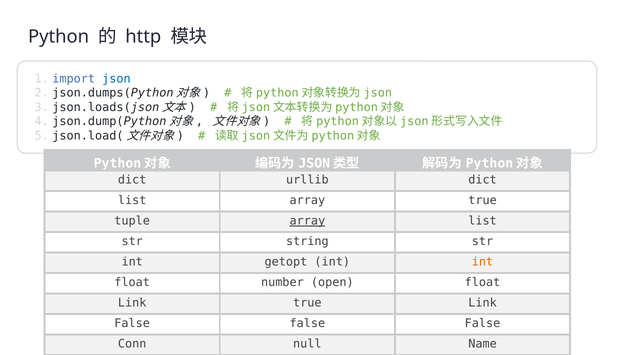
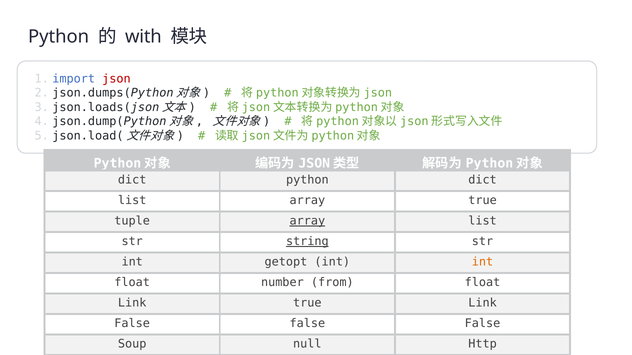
http: http -> with
json colour: blue -> red
dict urllib: urllib -> python
string underline: none -> present
open: open -> from
Conn: Conn -> Soup
Name: Name -> Http
